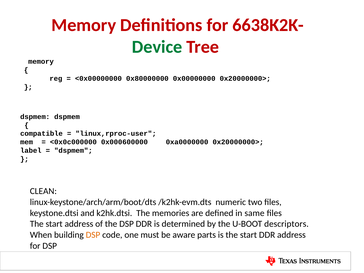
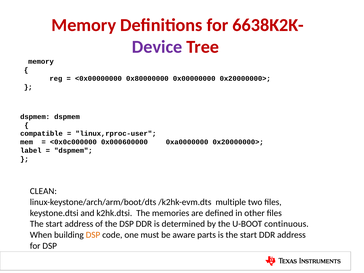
Device colour: green -> purple
numeric: numeric -> multiple
same: same -> other
descriptors: descriptors -> continuous
